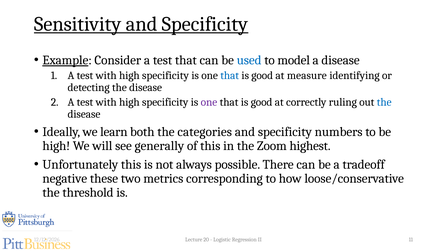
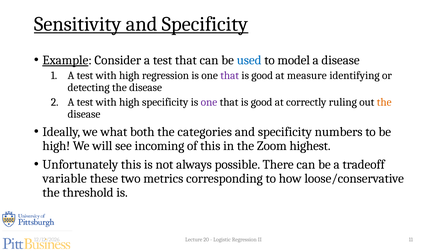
specificity at (166, 76): specificity -> regression
that at (230, 76) colour: blue -> purple
the at (384, 102) colour: blue -> orange
learn: learn -> what
generally: generally -> incoming
negative: negative -> variable
